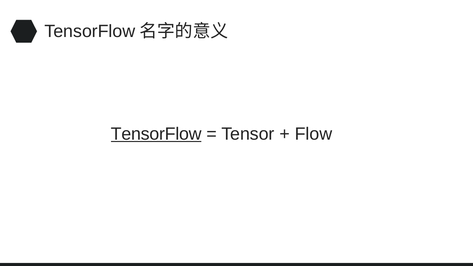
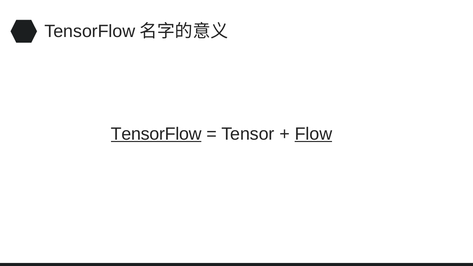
Flow underline: none -> present
